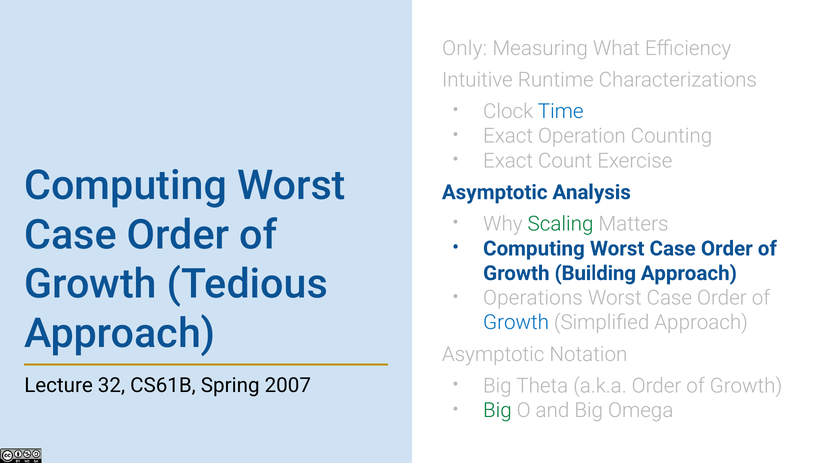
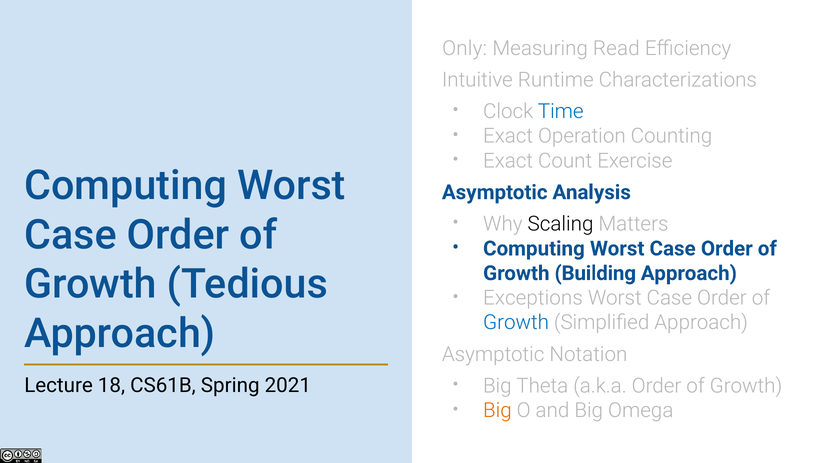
What: What -> Read
Scaling colour: green -> black
Operations: Operations -> Exceptions
32: 32 -> 18
2007: 2007 -> 2021
Big at (497, 411) colour: green -> orange
